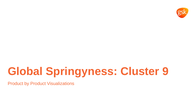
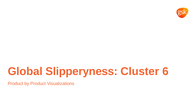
Springyness: Springyness -> Slipperyness
9: 9 -> 6
